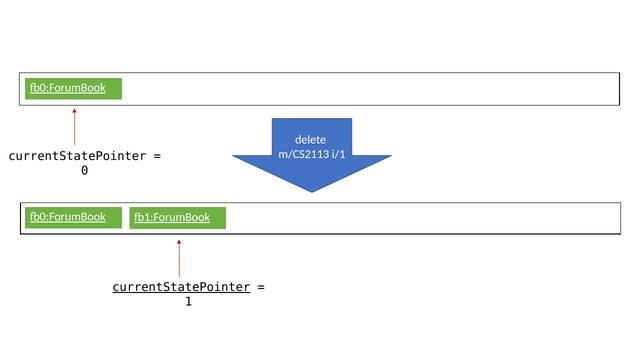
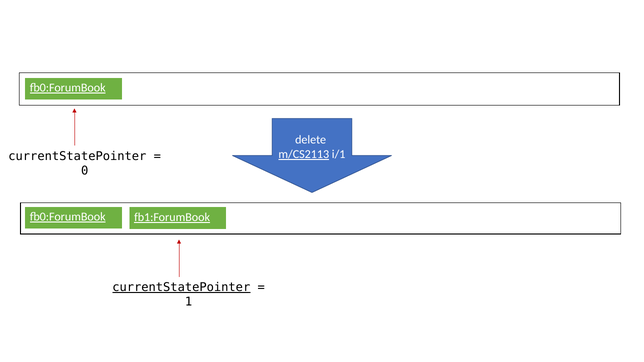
m/CS2113 underline: none -> present
